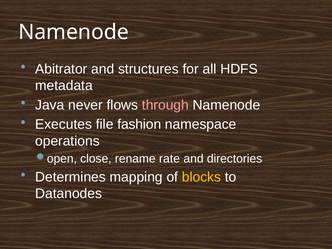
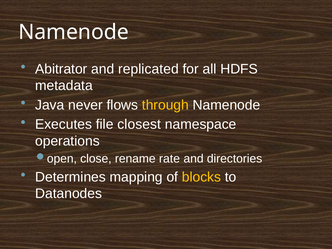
structures: structures -> replicated
through colour: pink -> yellow
fashion: fashion -> closest
